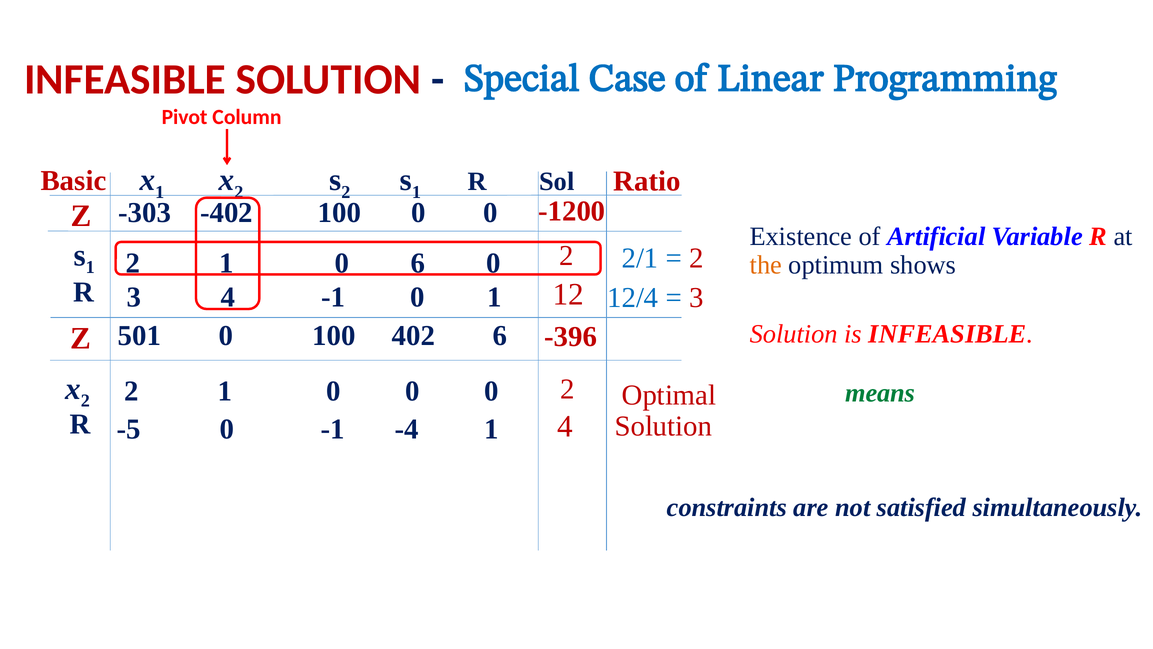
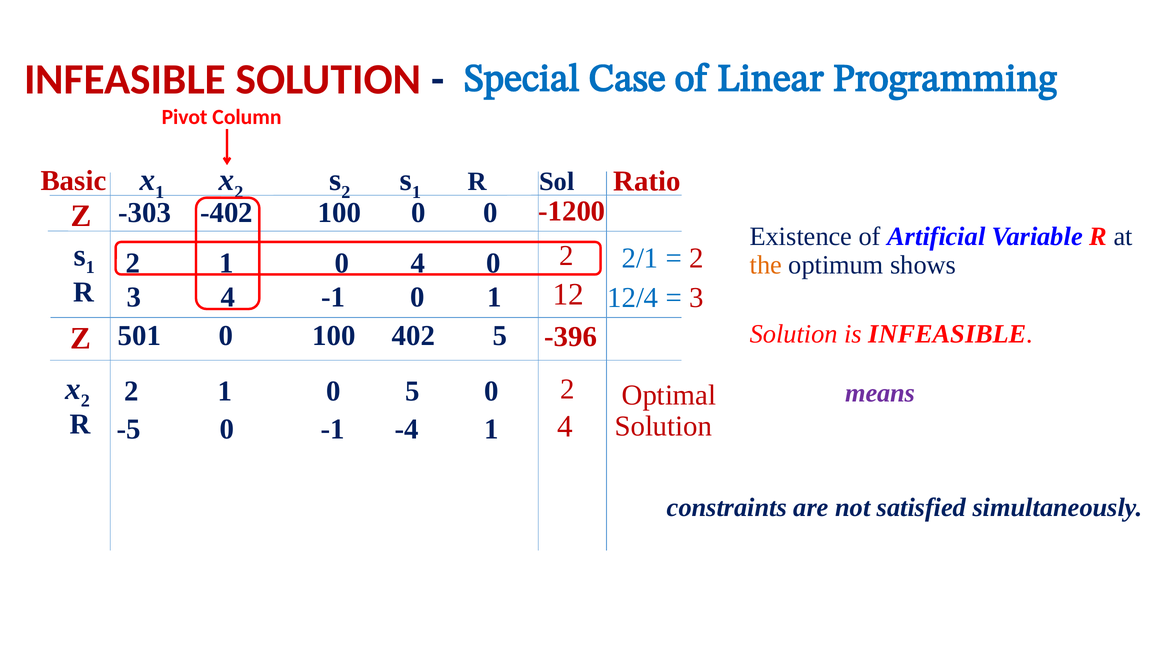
0 6: 6 -> 4
402 6: 6 -> 5
1 0 0: 0 -> 5
means colour: green -> purple
